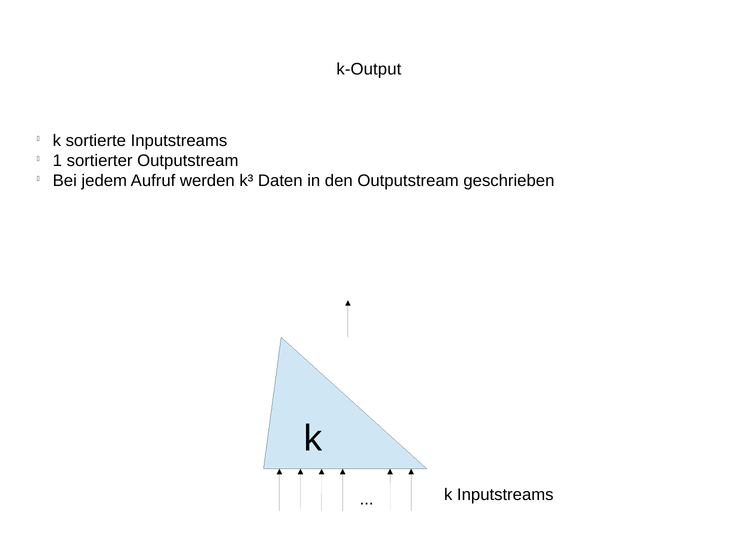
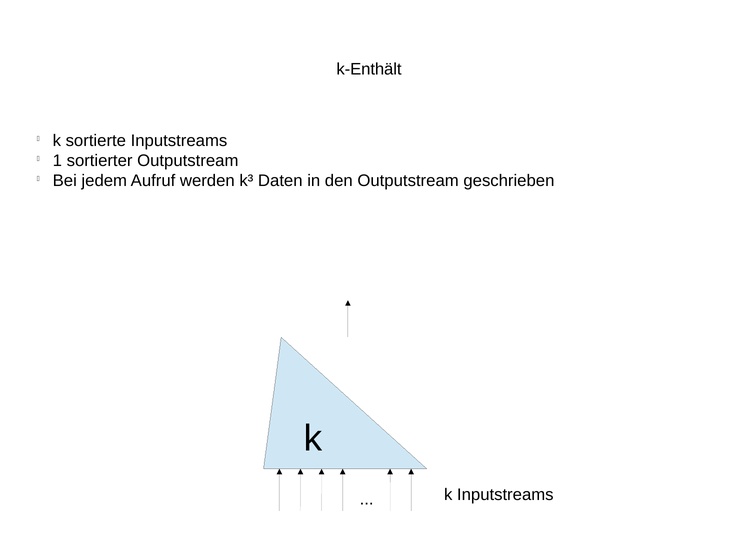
k-Output: k-Output -> k-Enthält
